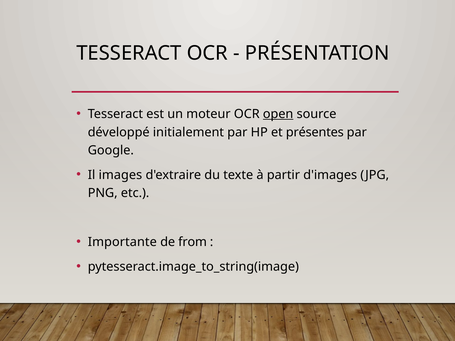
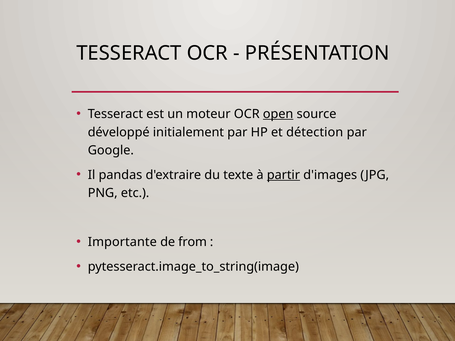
présentes: présentes -> détection
images: images -> pandas
partir underline: none -> present
